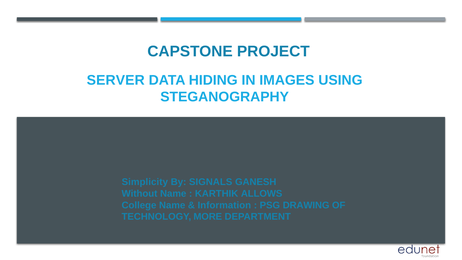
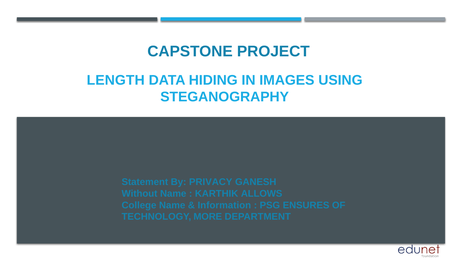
SERVER: SERVER -> LENGTH
Simplicity: Simplicity -> Statement
SIGNALS: SIGNALS -> PRIVACY
DRAWING: DRAWING -> ENSURES
